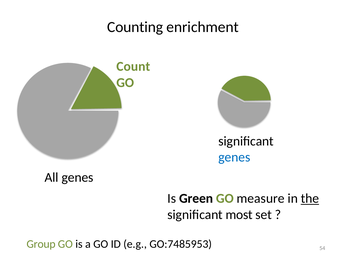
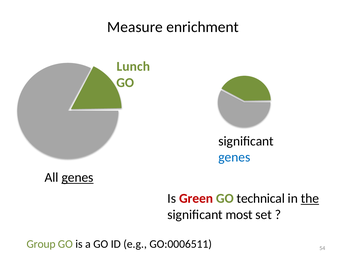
Counting: Counting -> Measure
Count: Count -> Lunch
genes at (78, 177) underline: none -> present
Green colour: black -> red
measure: measure -> technical
GO:7485953: GO:7485953 -> GO:0006511
